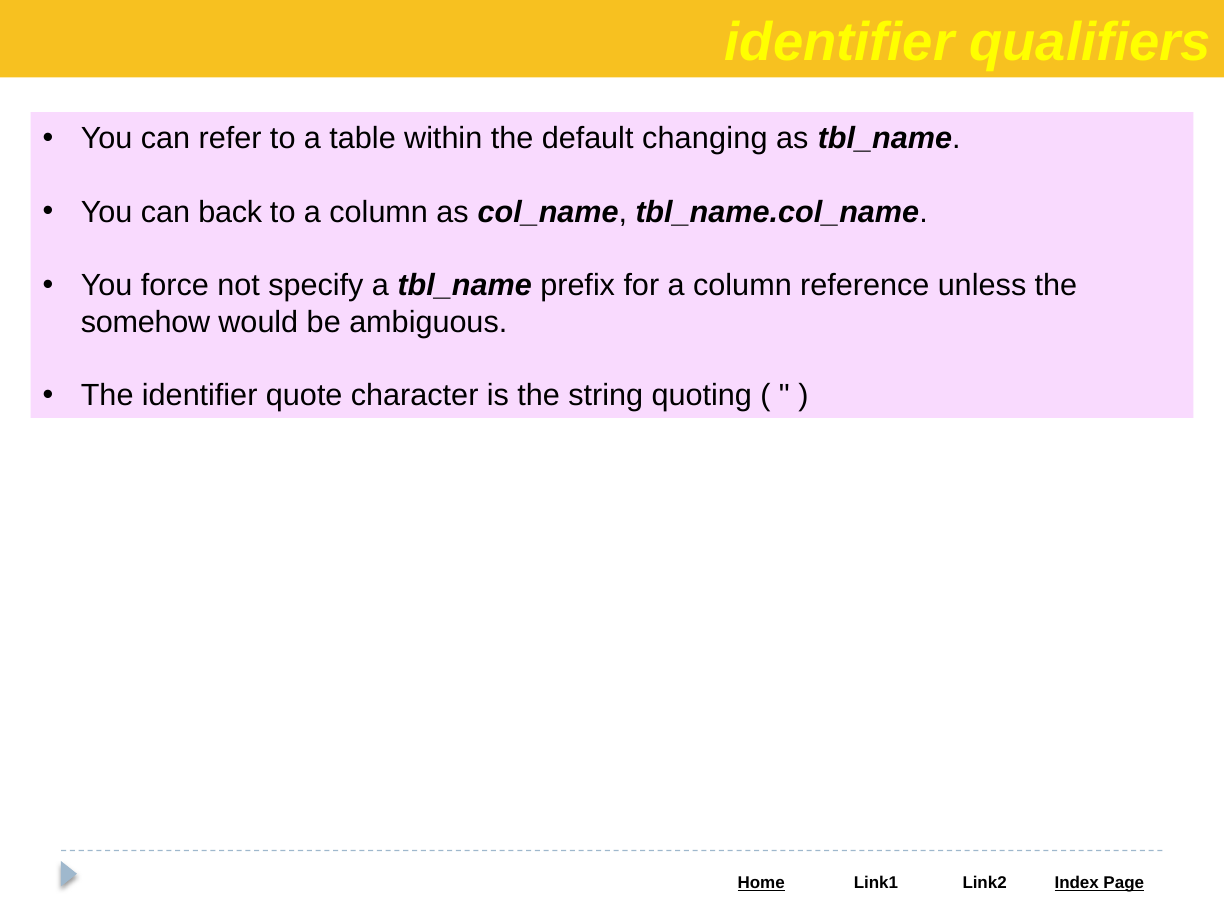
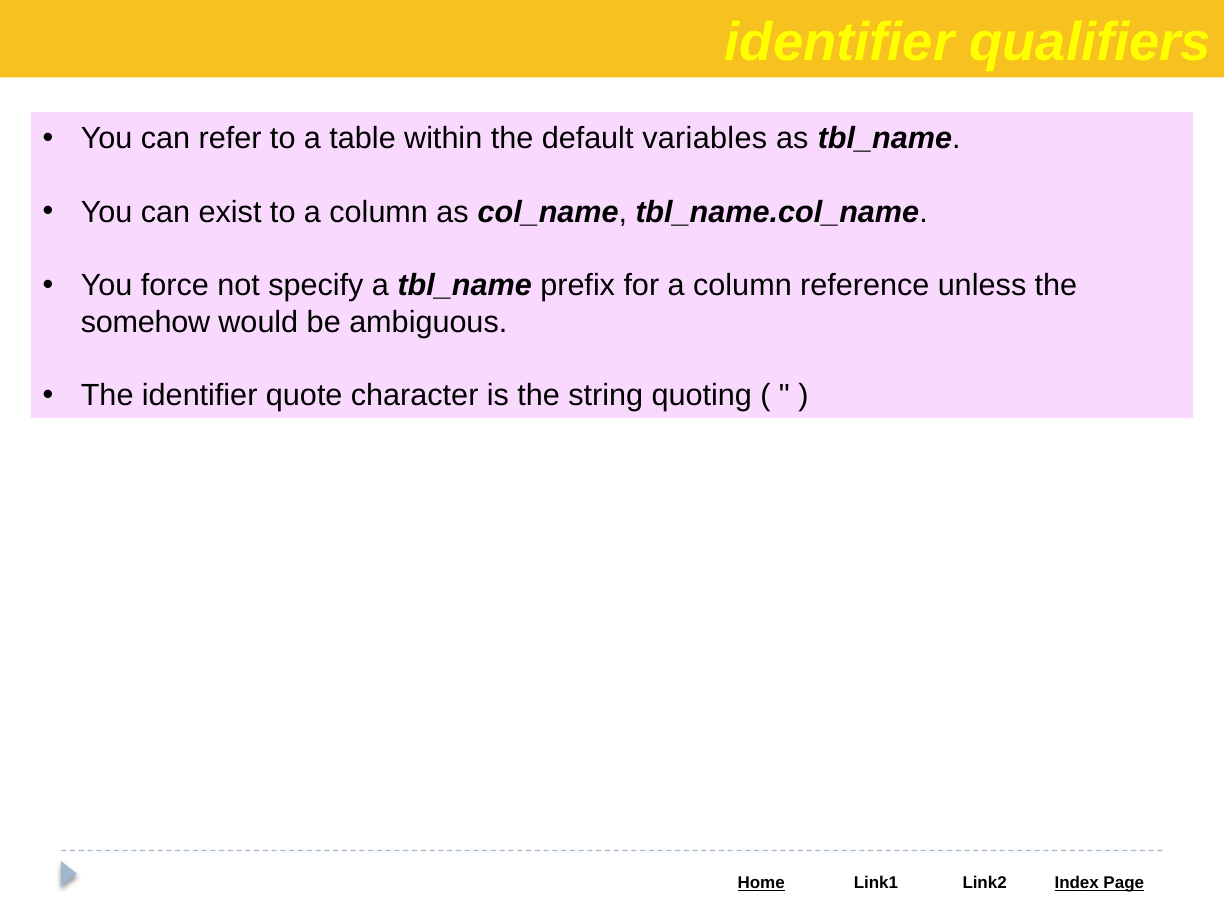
changing: changing -> variables
back: back -> exist
